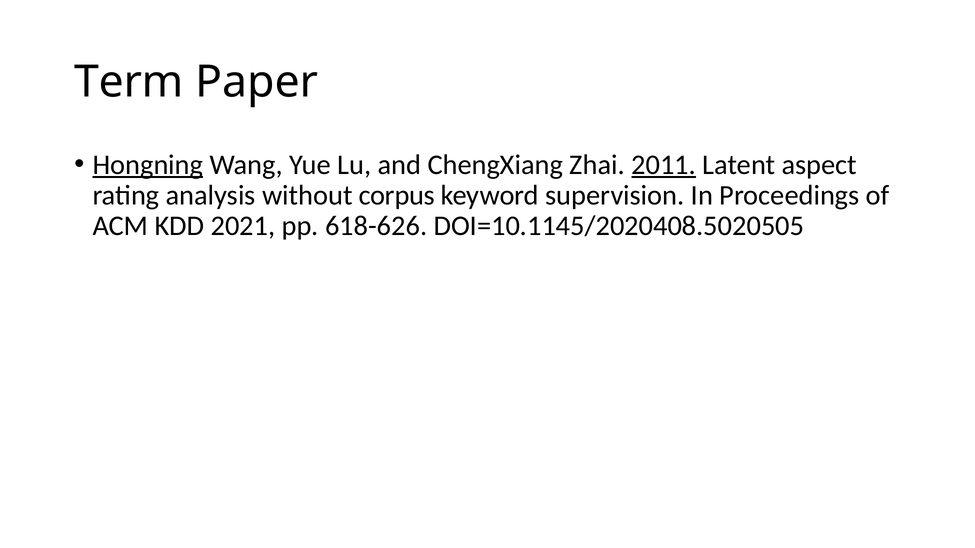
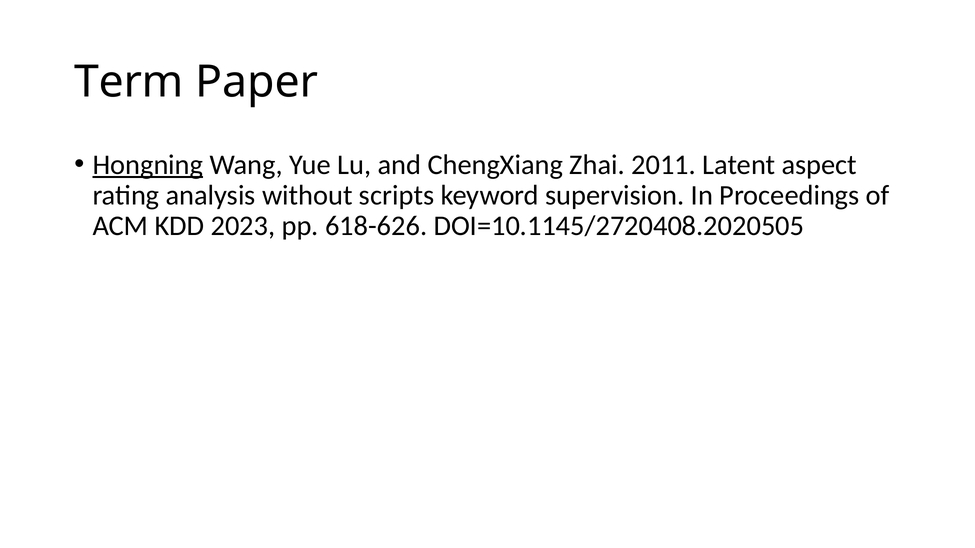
2011 underline: present -> none
corpus: corpus -> scripts
2021: 2021 -> 2023
DOI=10.1145/2020408.5020505: DOI=10.1145/2020408.5020505 -> DOI=10.1145/2720408.2020505
